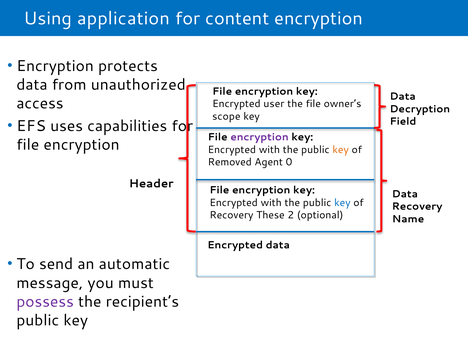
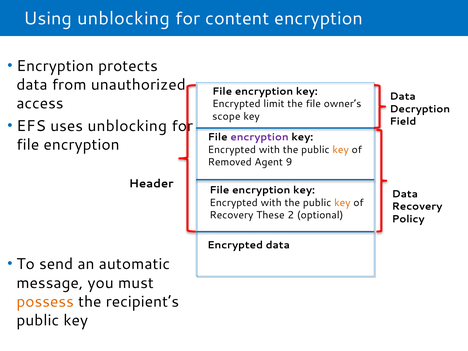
Using application: application -> unblocking
user: user -> limit
uses capabilities: capabilities -> unblocking
0: 0 -> 9
key at (342, 203) colour: blue -> orange
Name: Name -> Policy
possess colour: purple -> orange
